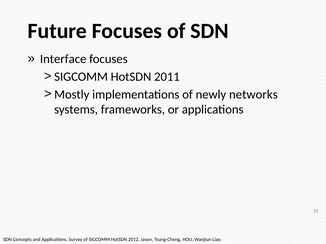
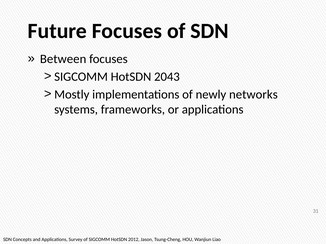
Interface: Interface -> Between
2011: 2011 -> 2043
